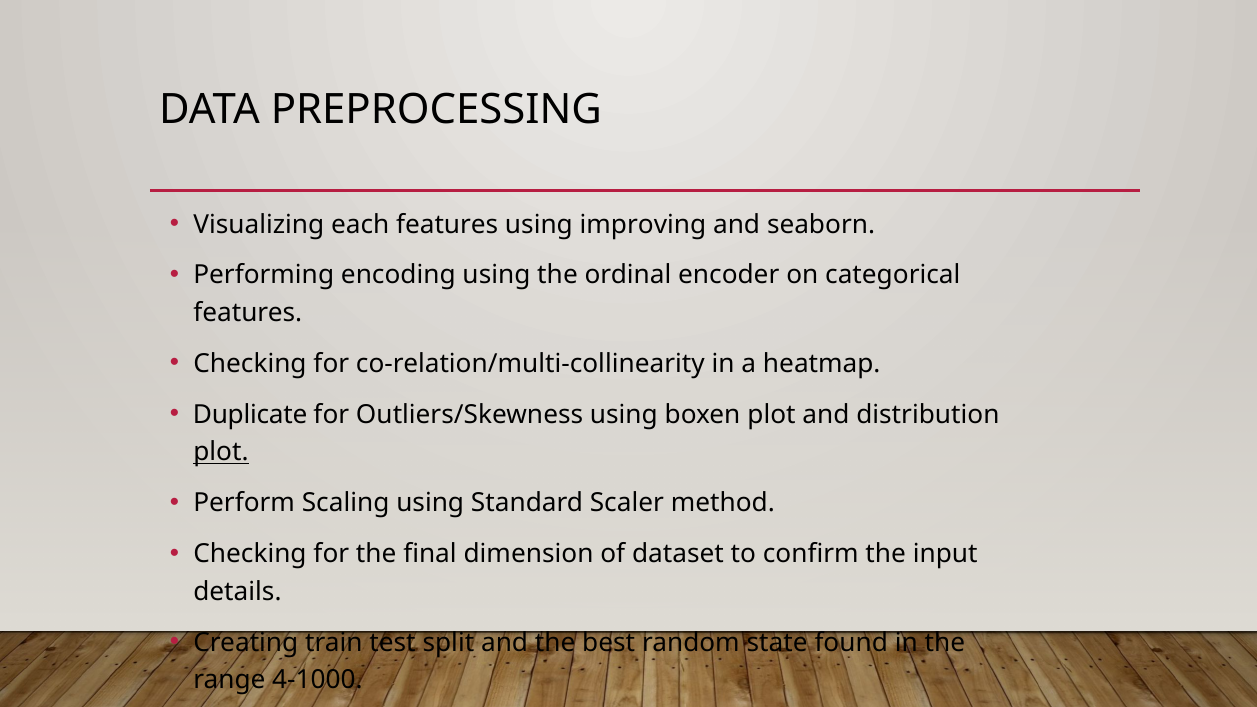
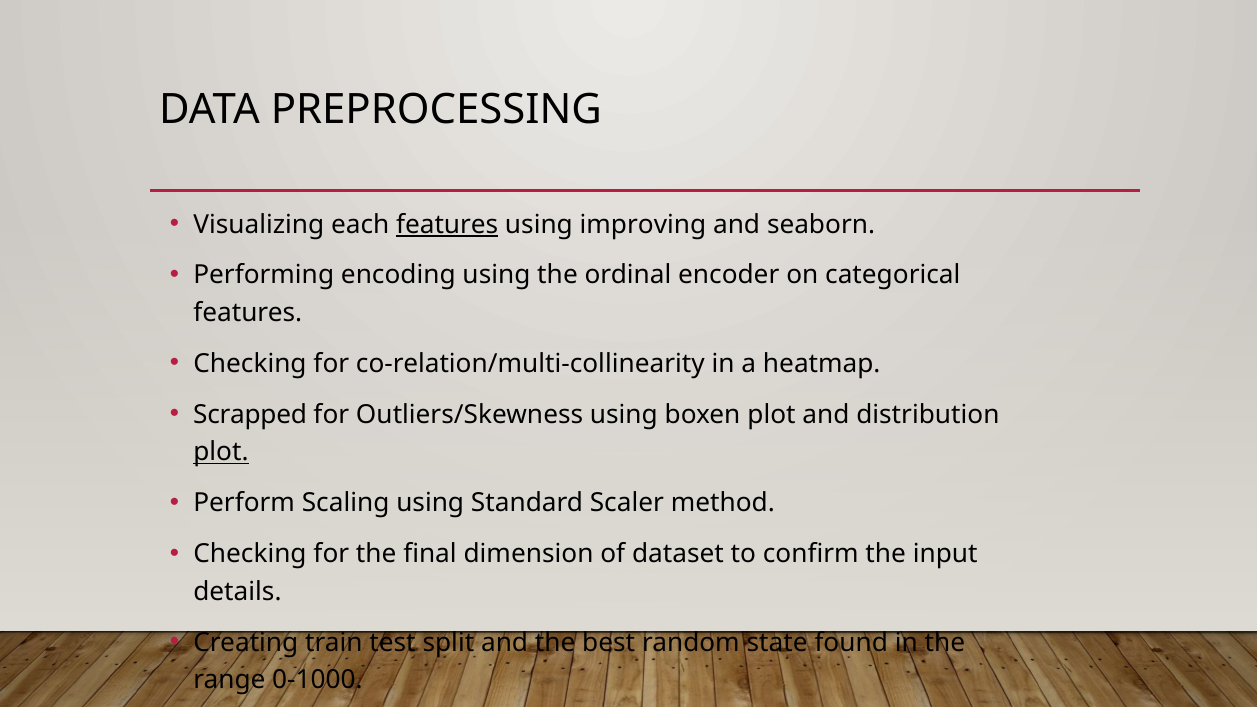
features at (447, 224) underline: none -> present
Duplicate: Duplicate -> Scrapped
4-1000: 4-1000 -> 0-1000
